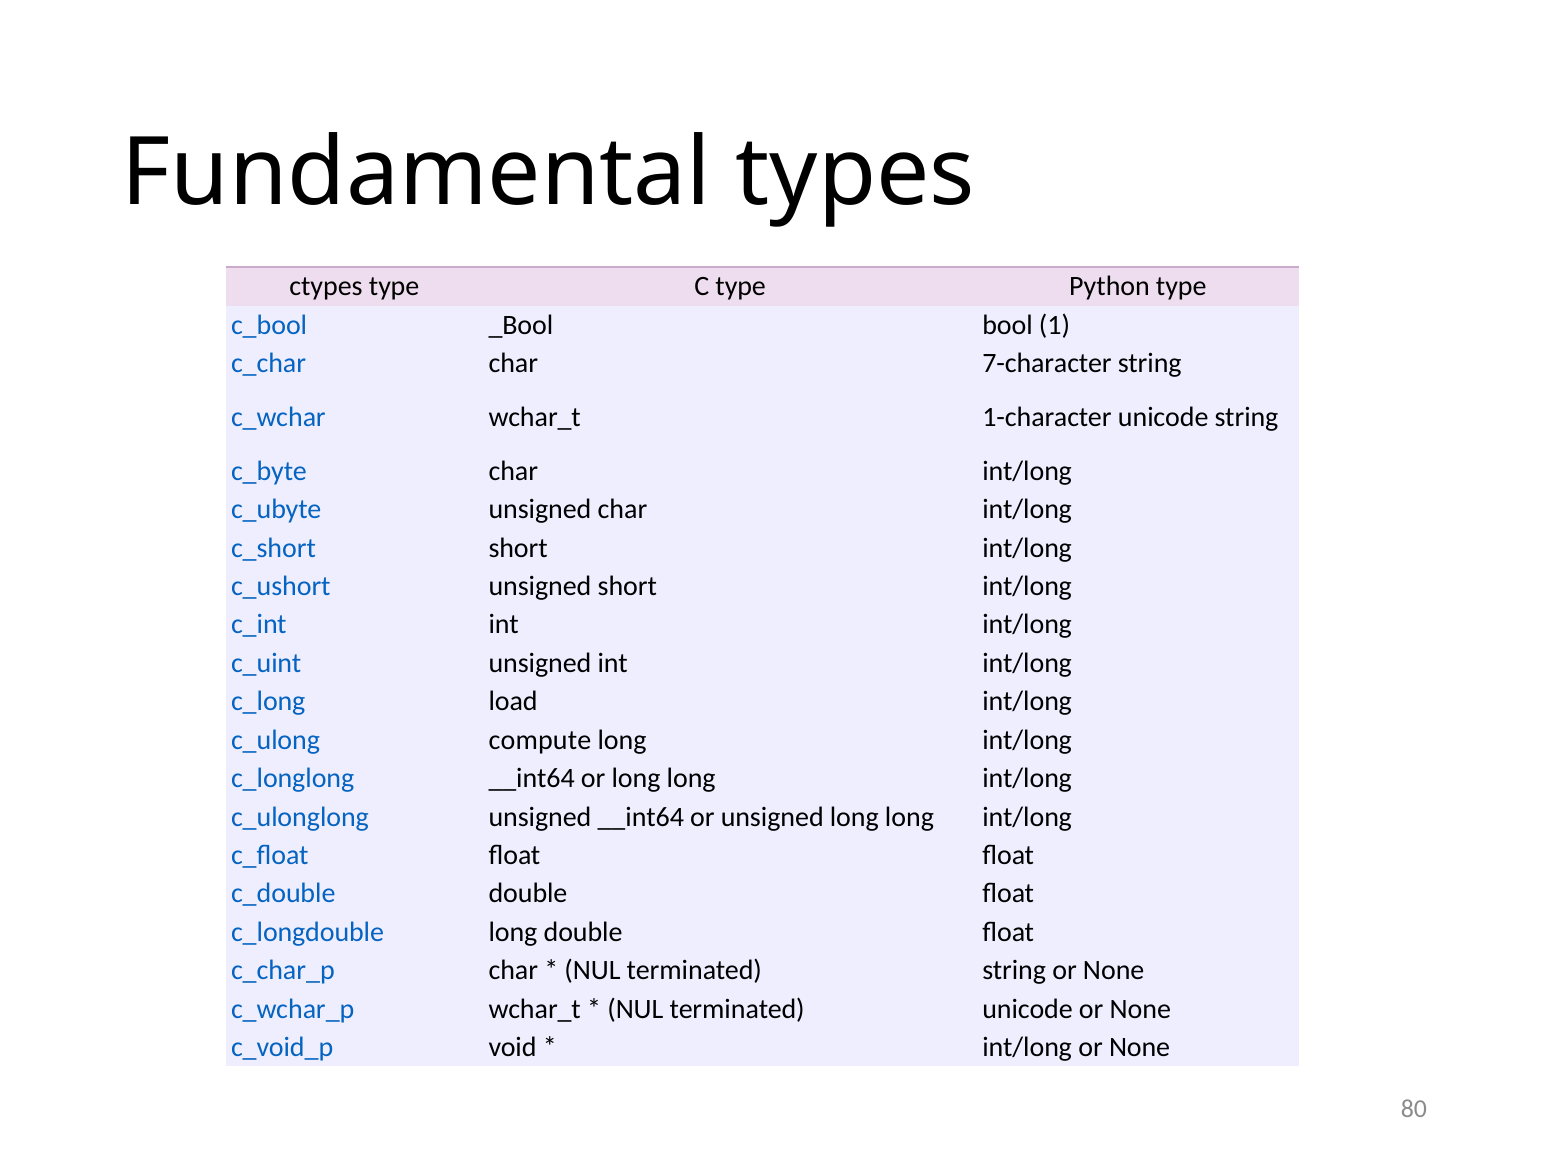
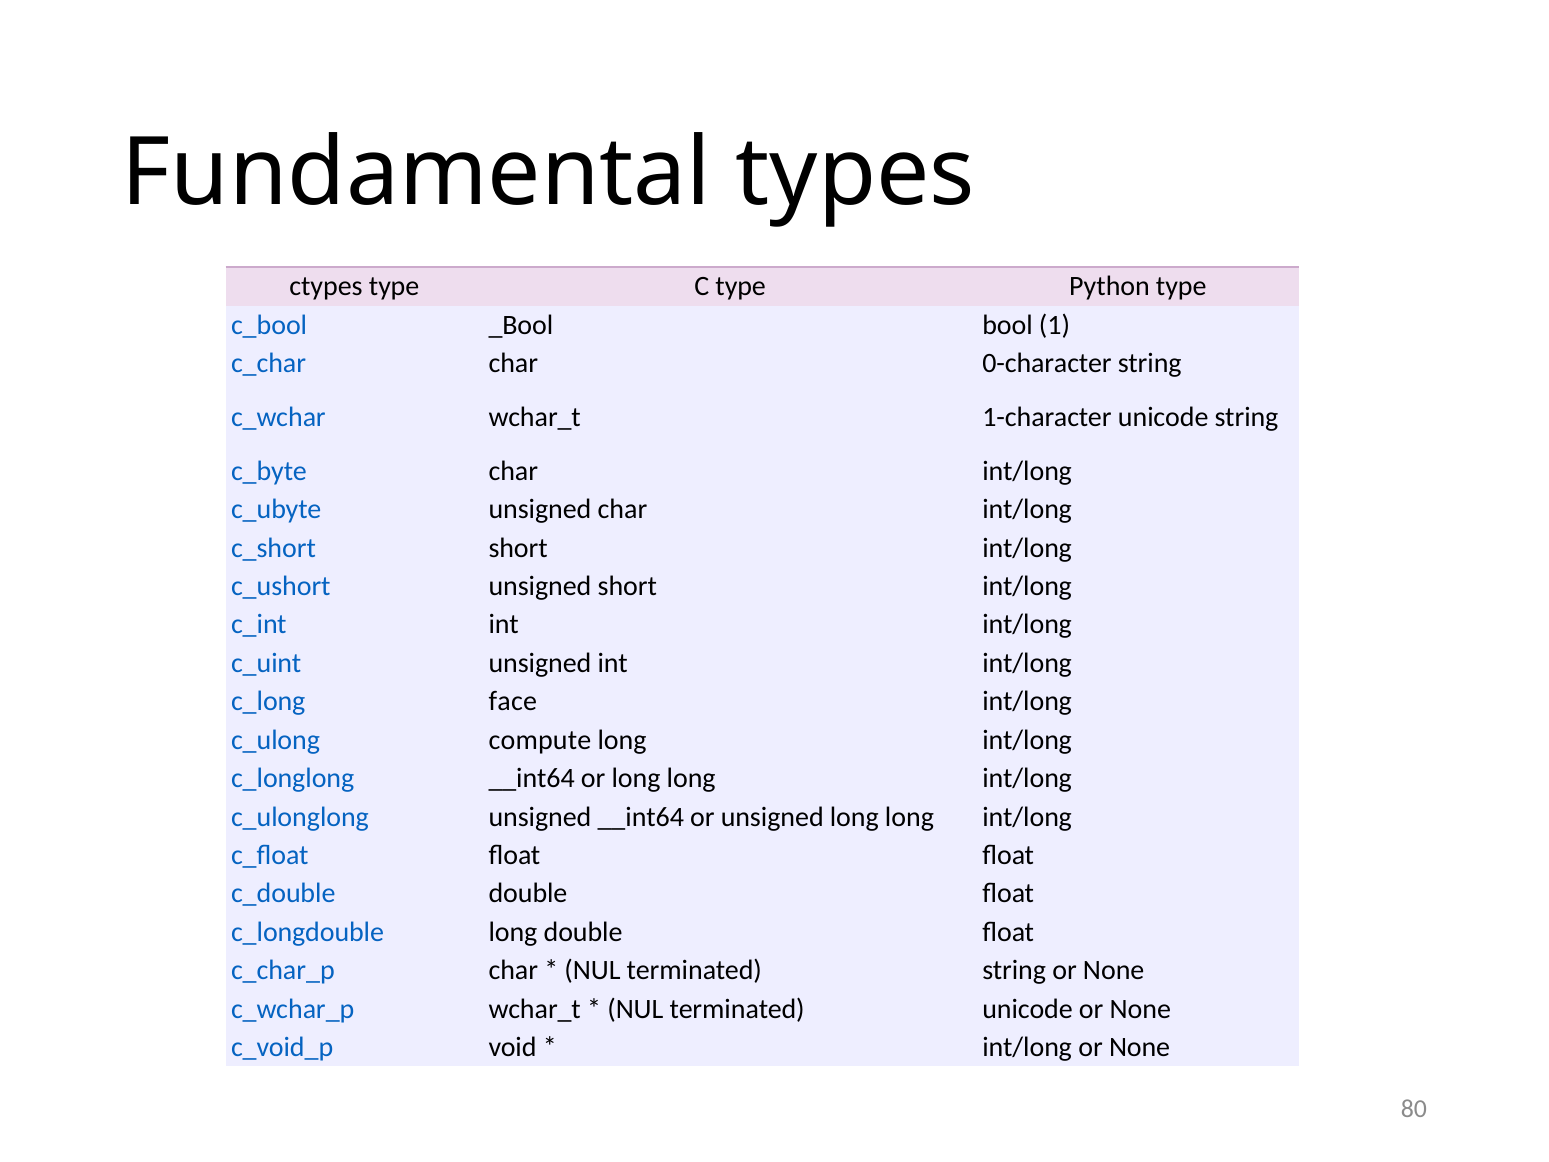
7-character: 7-character -> 0-character
load: load -> face
